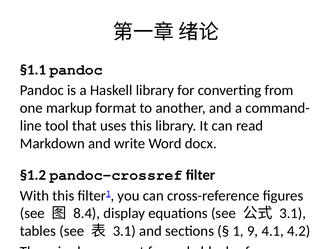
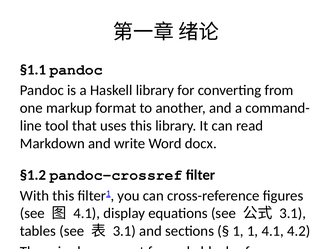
8.4 at (87, 213): 8.4 -> 4.1
1 9: 9 -> 1
